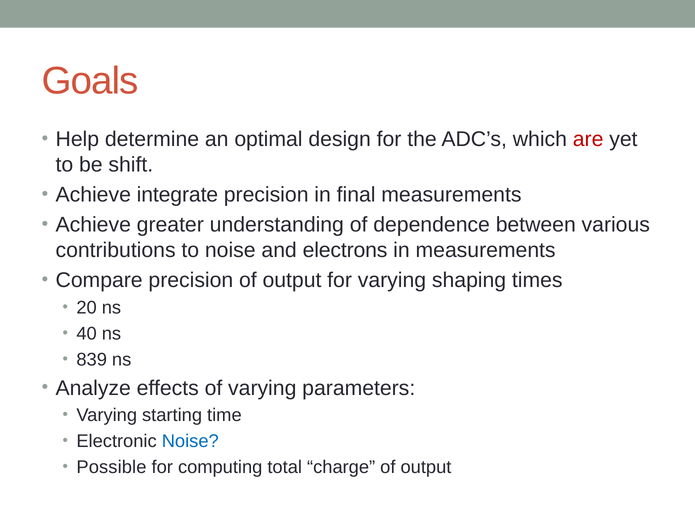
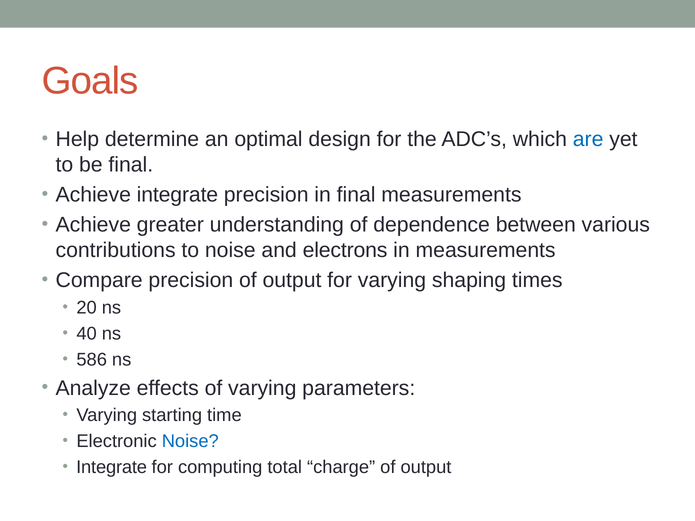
are colour: red -> blue
be shift: shift -> final
839: 839 -> 586
Possible at (111, 467): Possible -> Integrate
